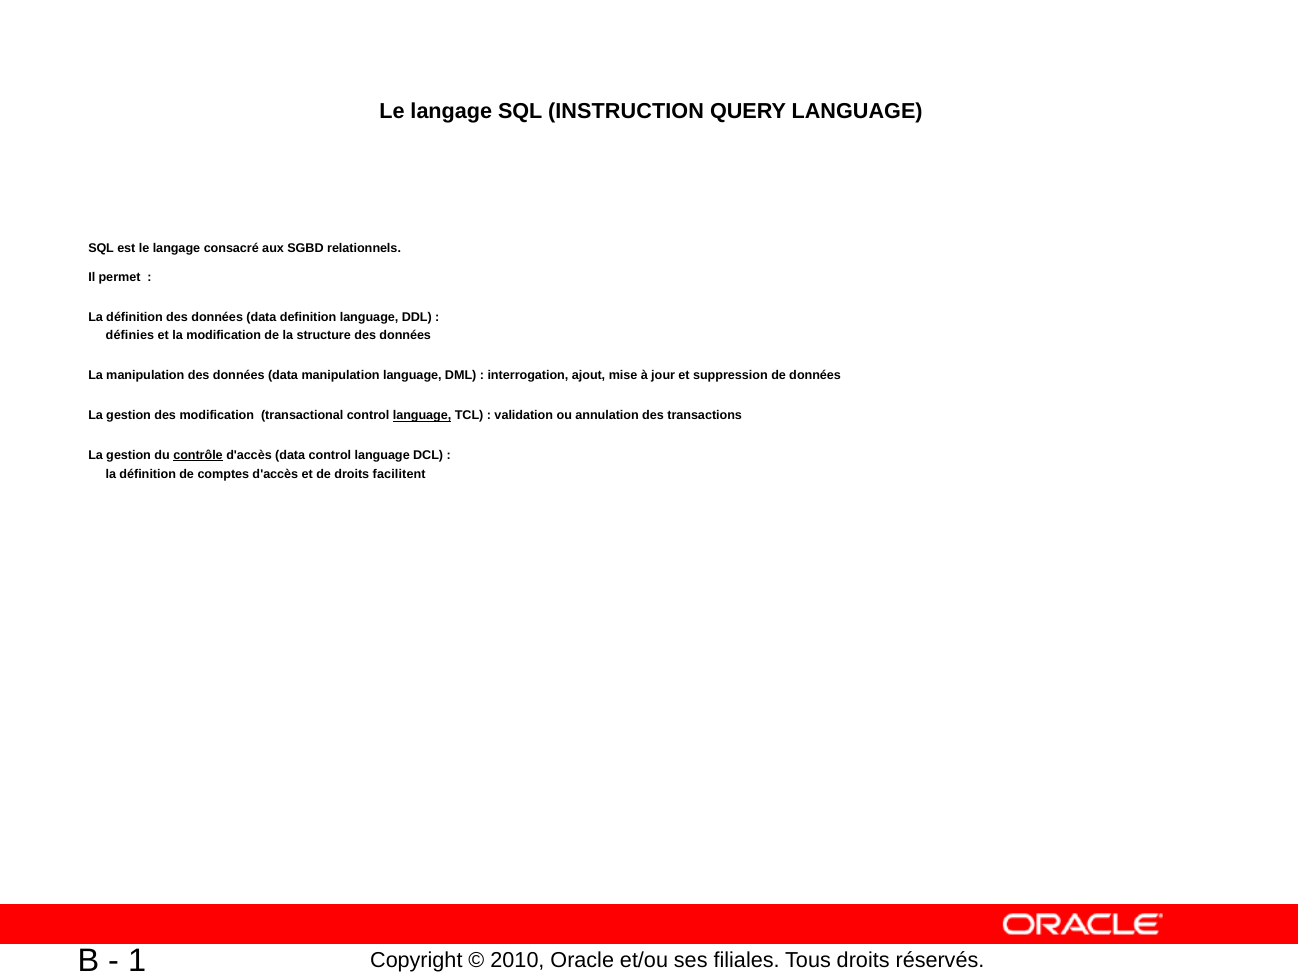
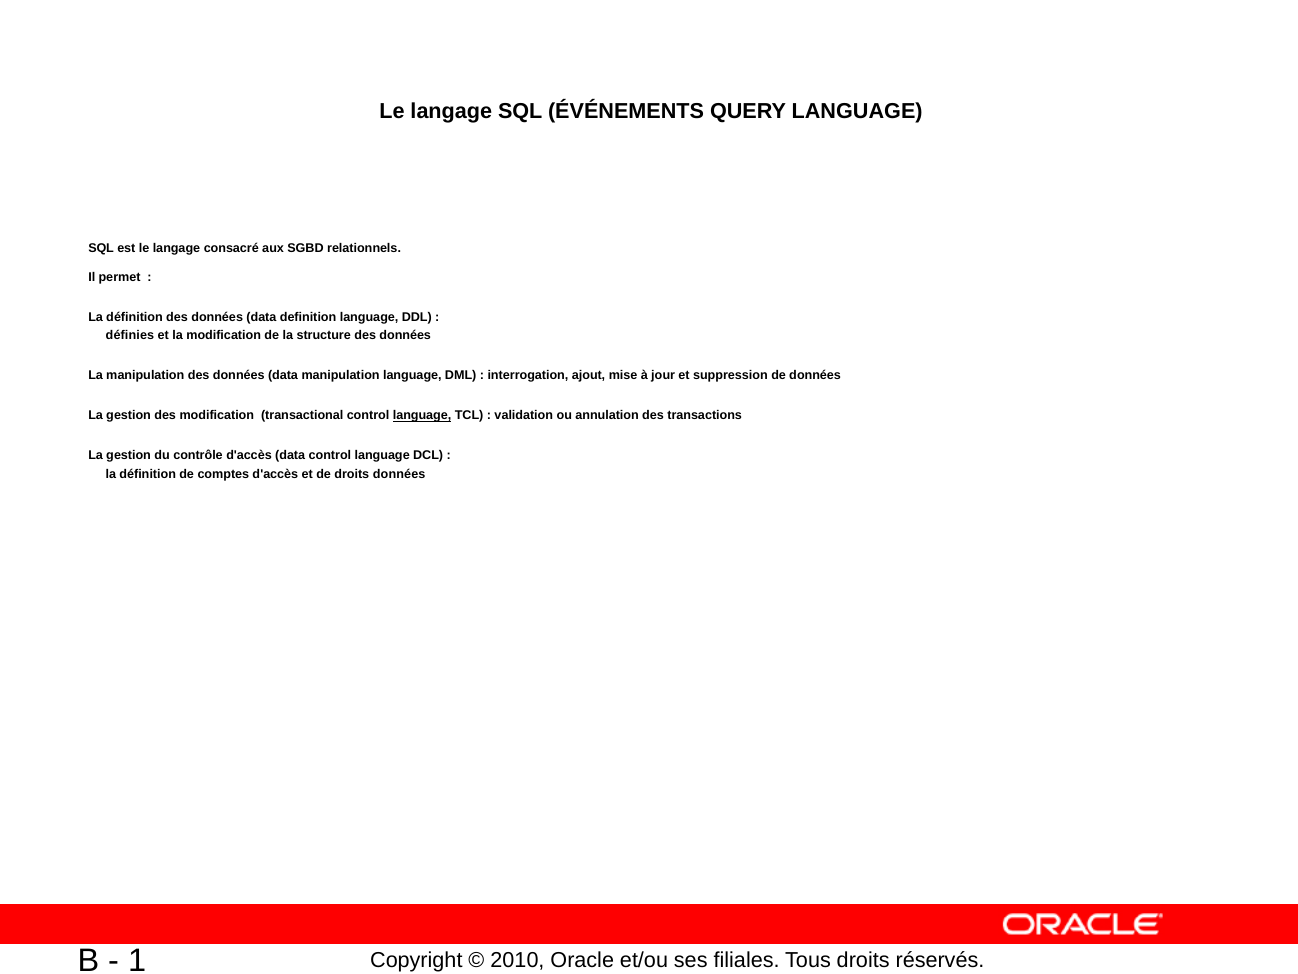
INSTRUCTION: INSTRUCTION -> ÉVÉNEMENTS
contrôle underline: present -> none
droits facilitent: facilitent -> données
